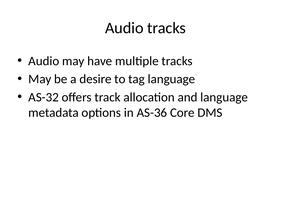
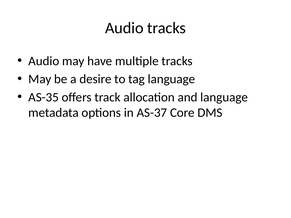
AS-32: AS-32 -> AS-35
AS-36: AS-36 -> AS-37
